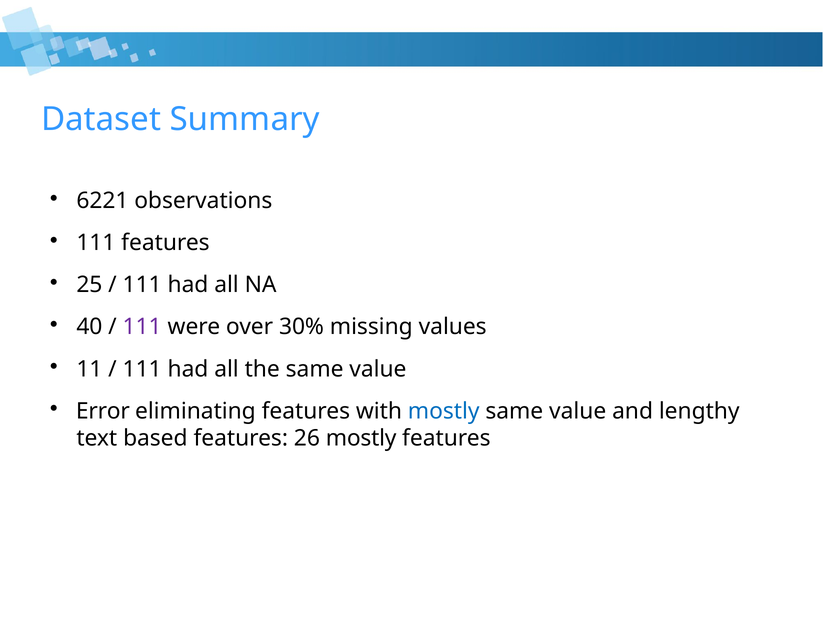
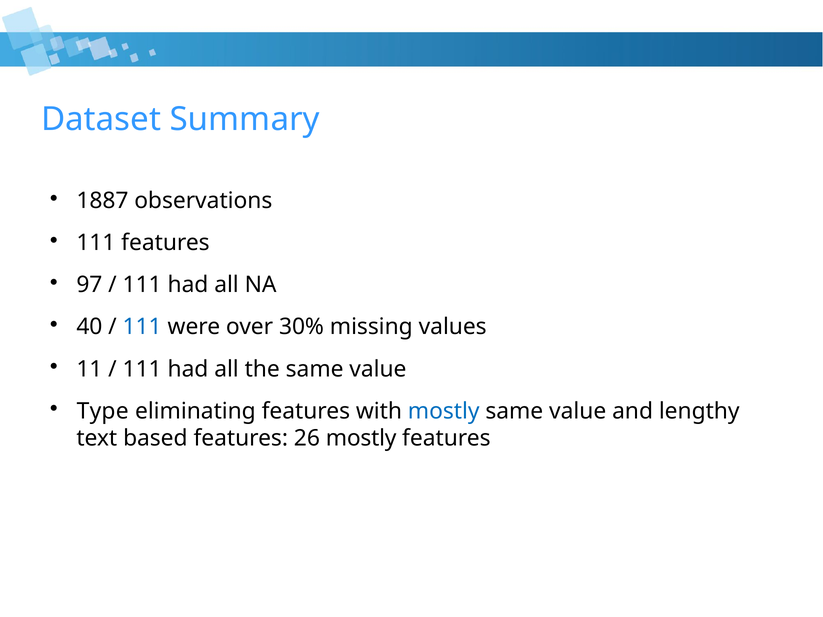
6221: 6221 -> 1887
25: 25 -> 97
111 at (142, 327) colour: purple -> blue
Error: Error -> Type
